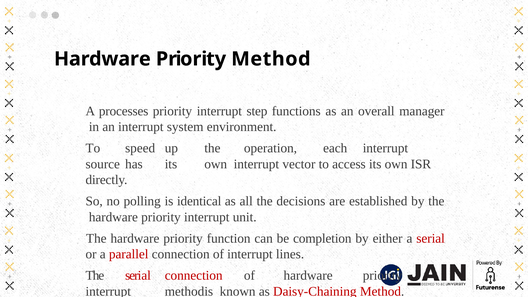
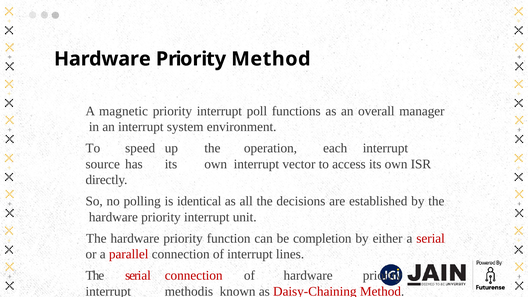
processes: processes -> magnetic
step: step -> poll
